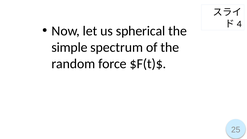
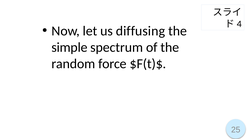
spherical: spherical -> diffusing
